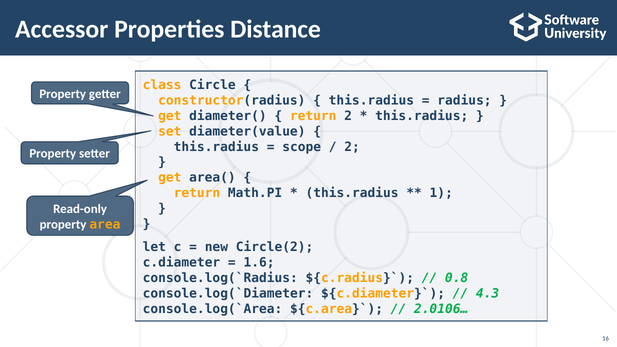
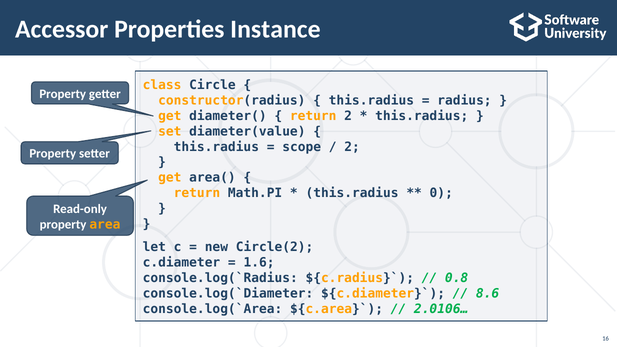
Distance: Distance -> Instance
1: 1 -> 0
4.3: 4.3 -> 8.6
